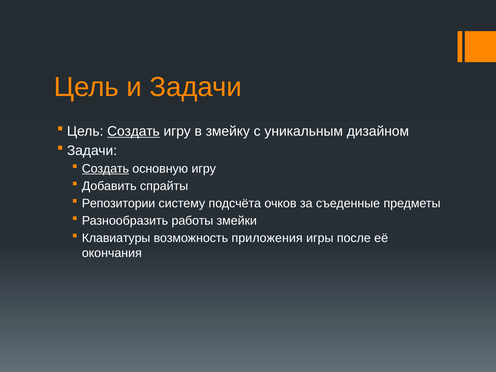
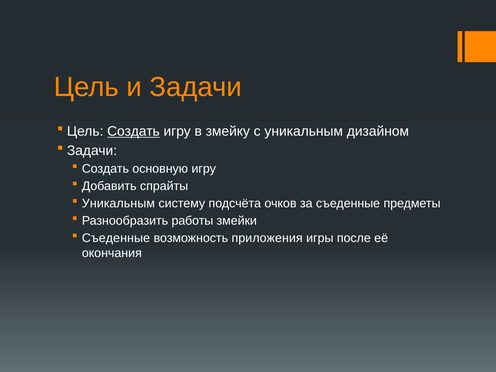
Создать at (105, 169) underline: present -> none
Репозитории at (119, 203): Репозитории -> Уникальным
Клавиатуры at (116, 238): Клавиатуры -> Съеденные
